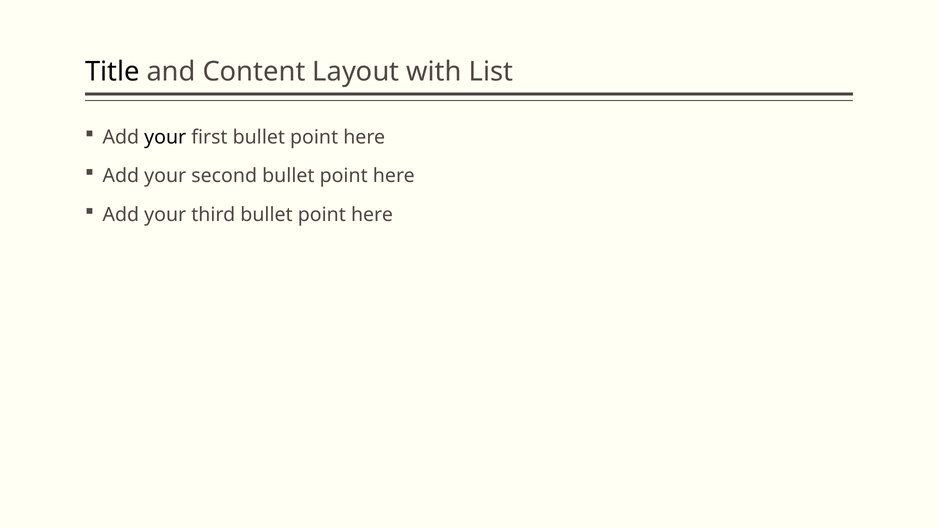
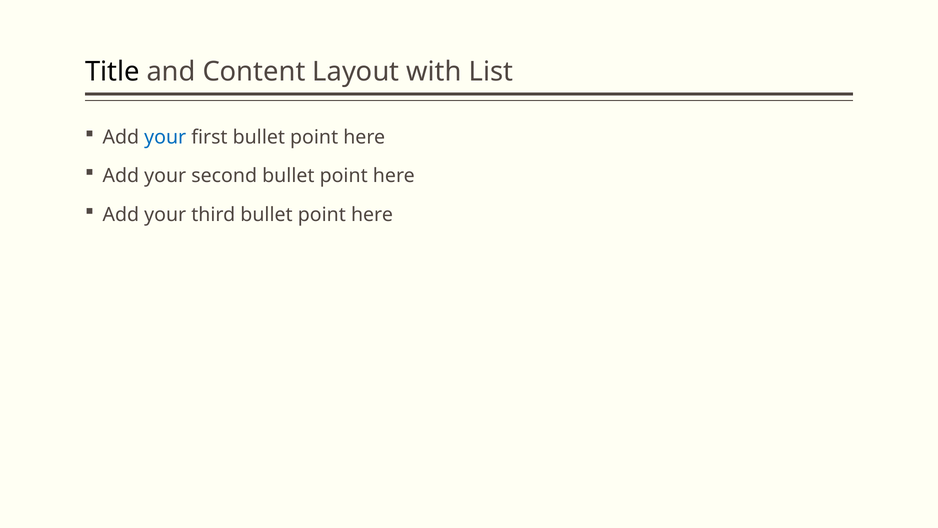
your at (165, 137) colour: black -> blue
